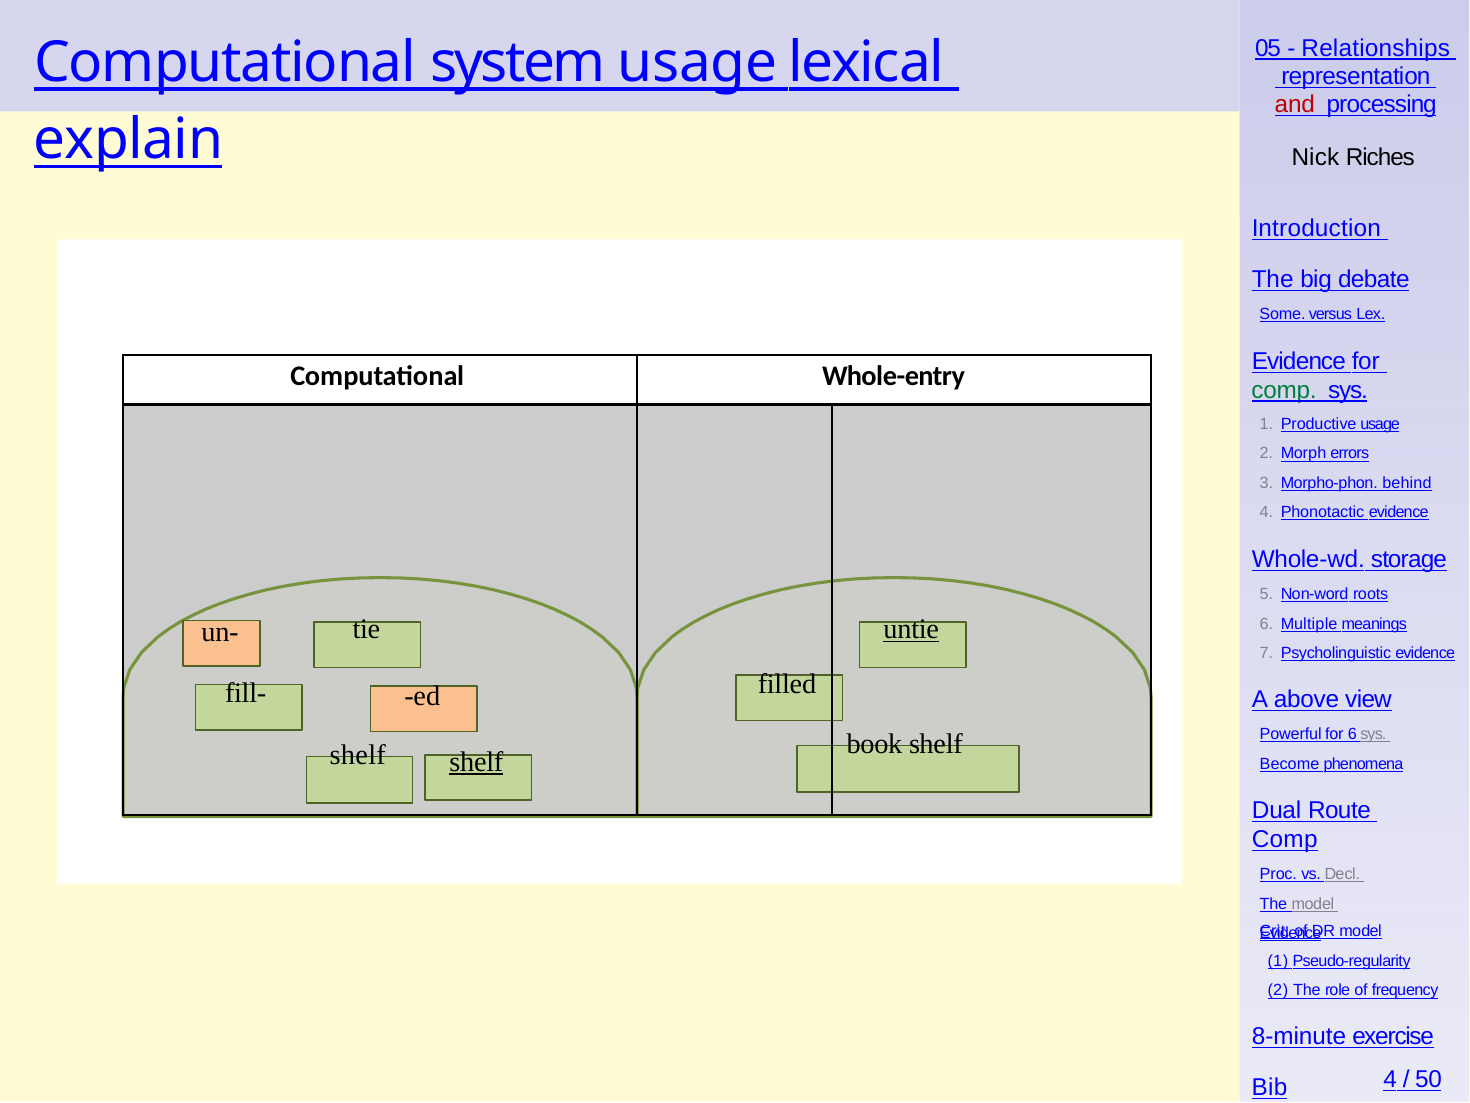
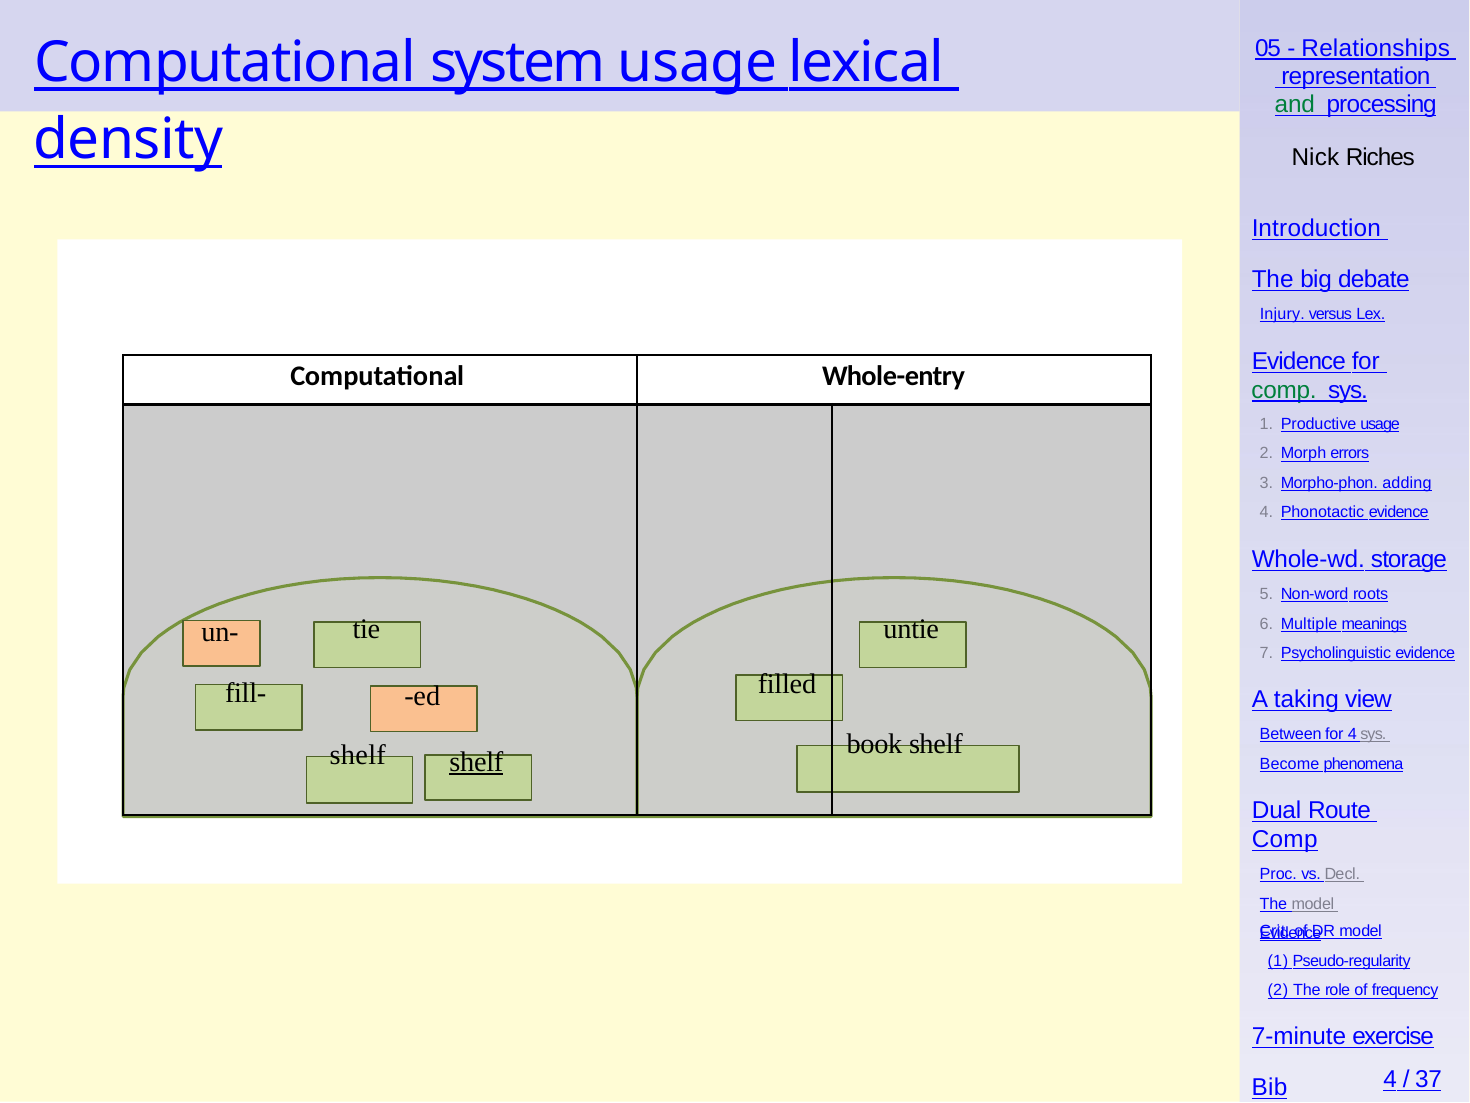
and colour: red -> green
explain: explain -> density
Some: Some -> Injury
behind: behind -> adding
untie underline: present -> none
above: above -> taking
Powerful: Powerful -> Between
for 6: 6 -> 4
8-minute: 8-minute -> 7-minute
50: 50 -> 37
